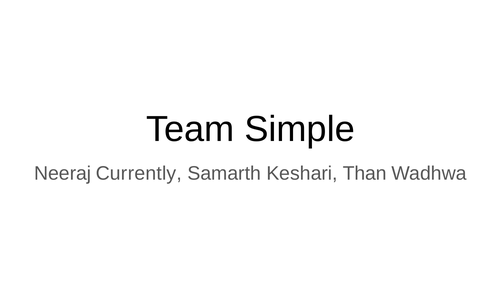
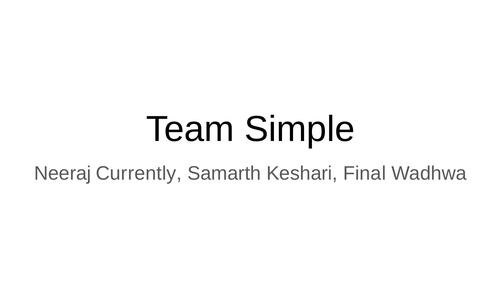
Than: Than -> Final
